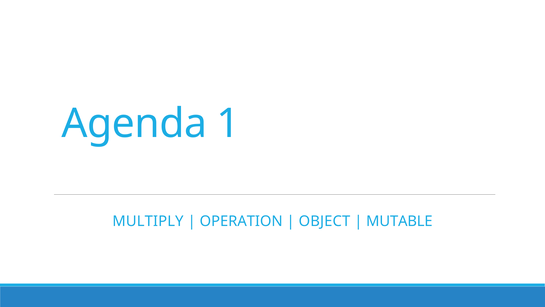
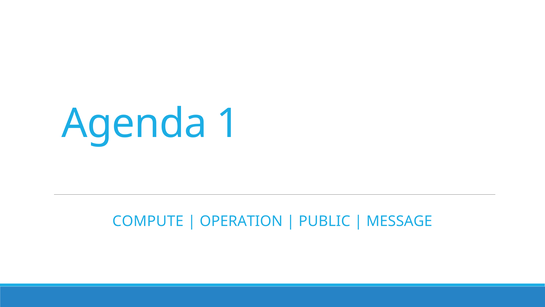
MULTIPLY: MULTIPLY -> COMPUTE
OBJECT: OBJECT -> PUBLIC
MUTABLE: MUTABLE -> MESSAGE
